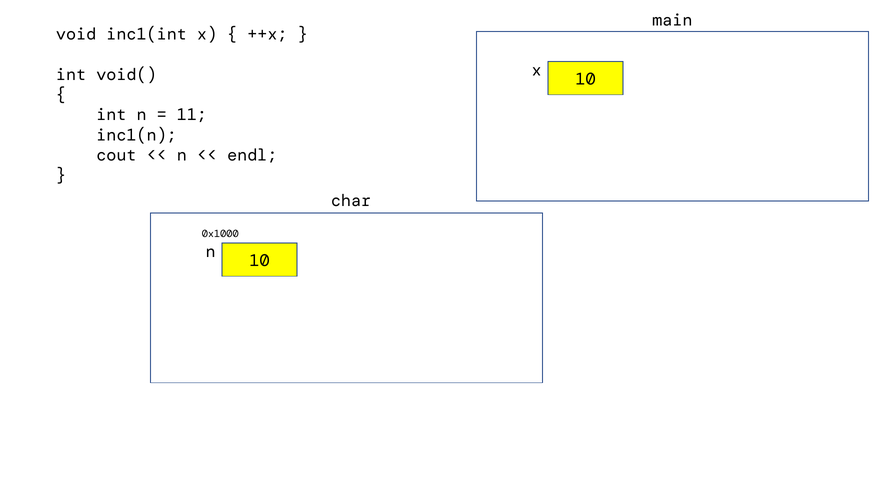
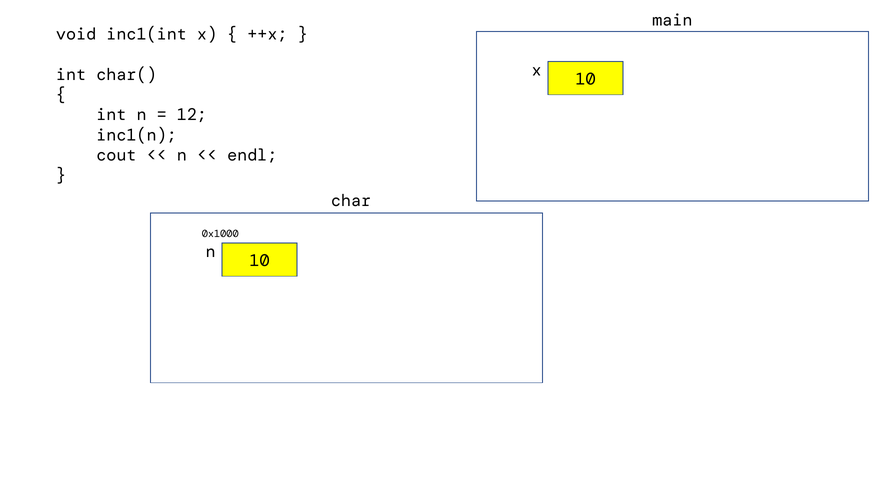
void(: void( -> char(
11: 11 -> 12
